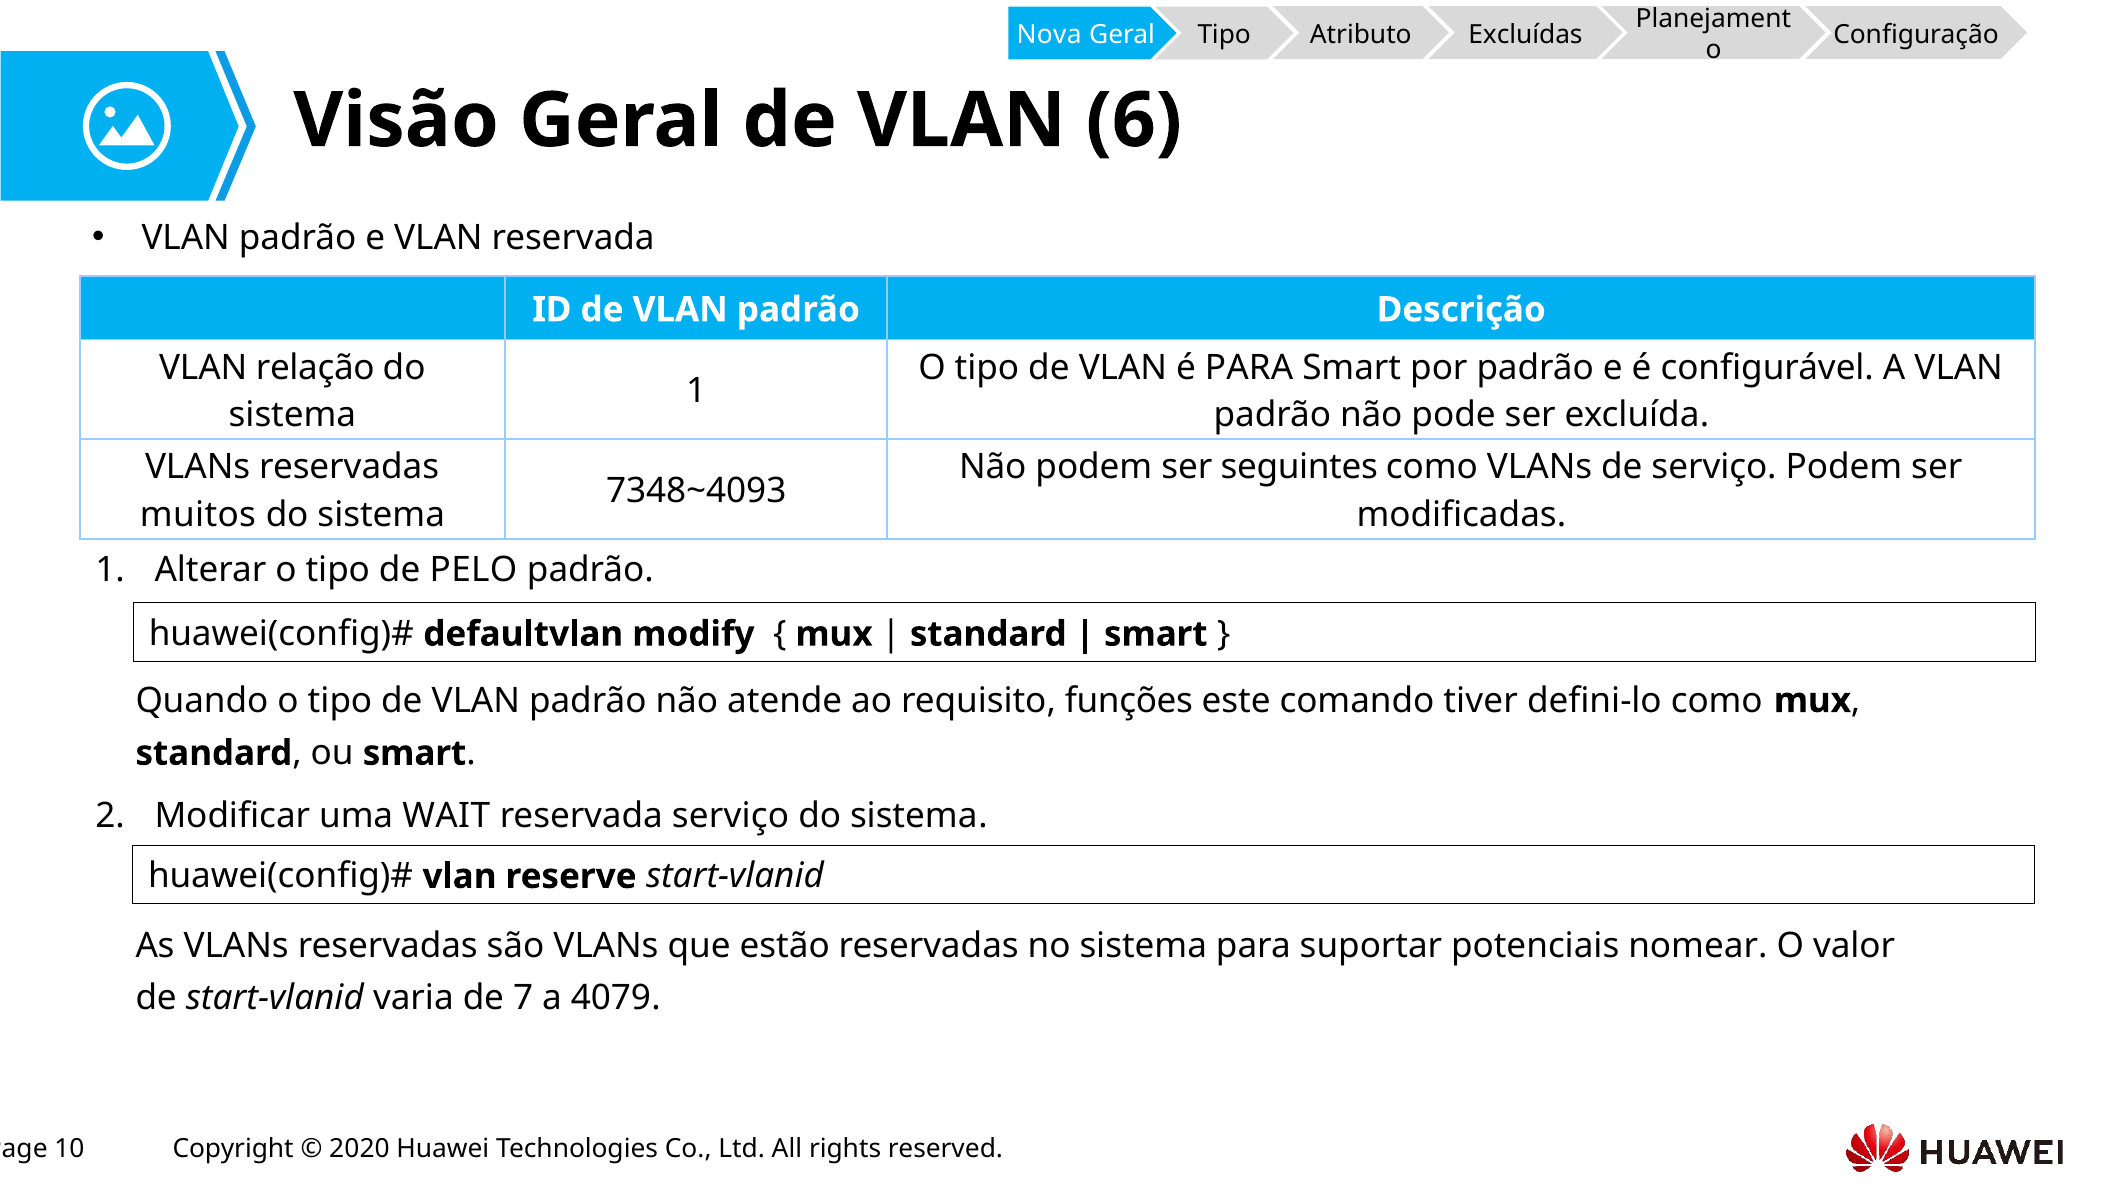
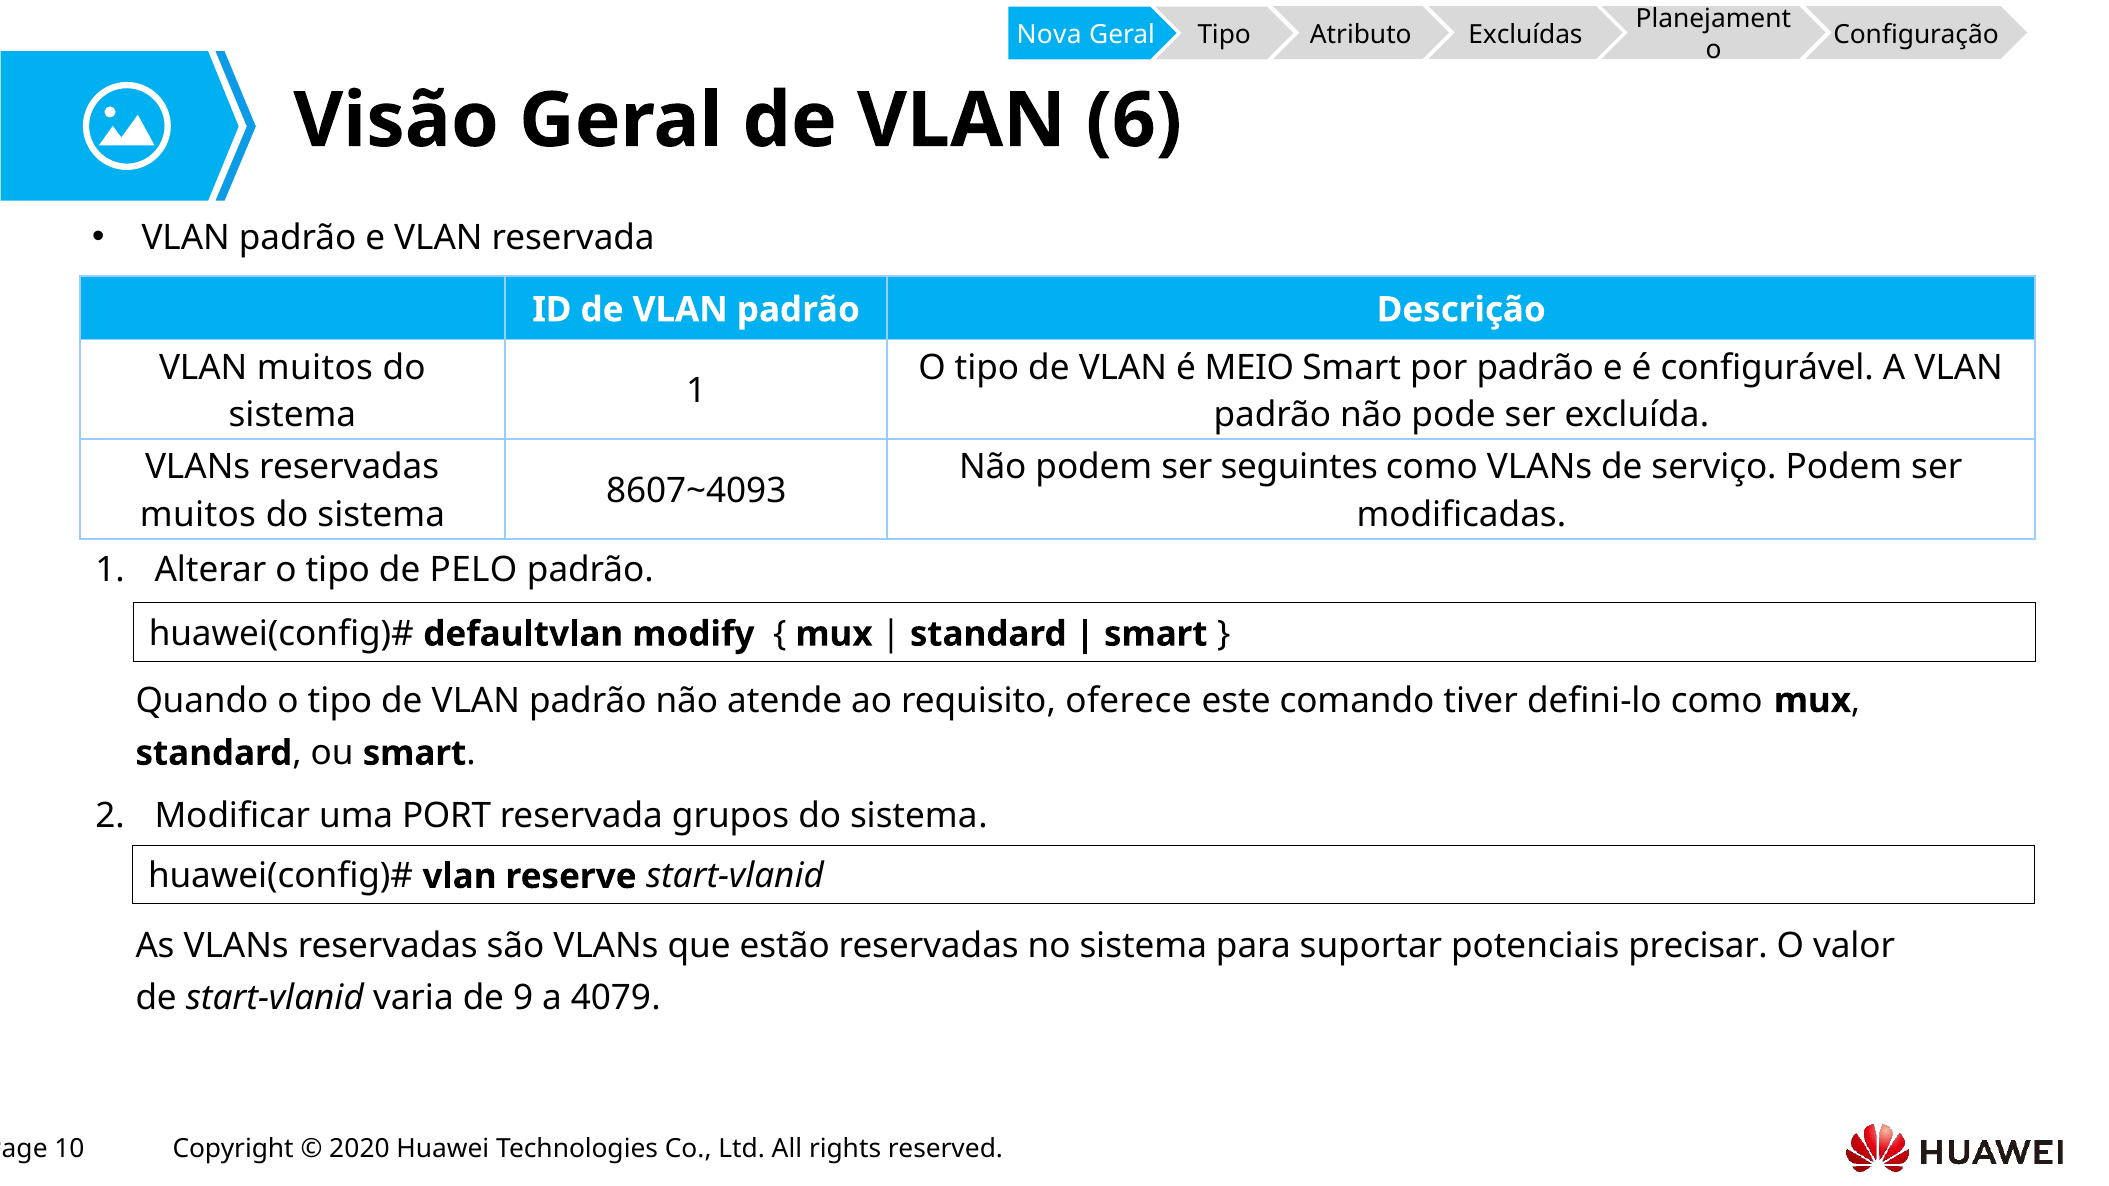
VLAN relação: relação -> muitos
é PARA: PARA -> MEIO
7348~4093: 7348~4093 -> 8607~4093
funções: funções -> oferece
WAIT: WAIT -> PORT
reservada serviço: serviço -> grupos
nomear: nomear -> precisar
7: 7 -> 9
